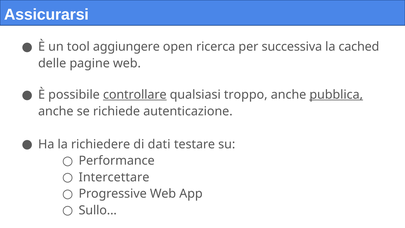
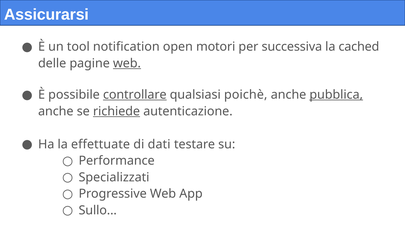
aggiungere: aggiungere -> notification
ricerca: ricerca -> motori
web at (127, 63) underline: none -> present
troppo: troppo -> poichè
richiede underline: none -> present
richiedere: richiedere -> effettuate
Intercettare: Intercettare -> Specializzati
